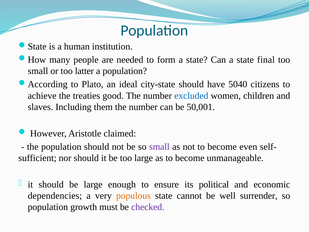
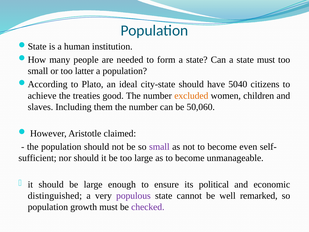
state final: final -> must
excluded colour: blue -> orange
50,001: 50,001 -> 50,060
dependencies: dependencies -> distinguished
populous colour: orange -> purple
surrender: surrender -> remarked
